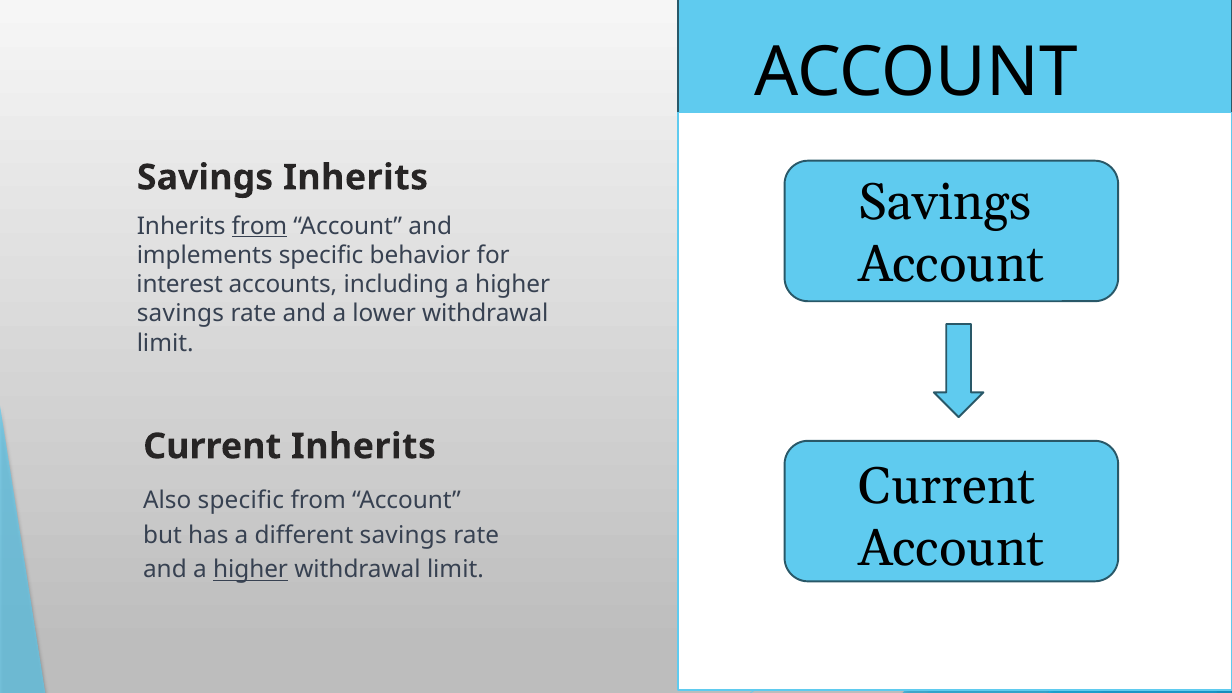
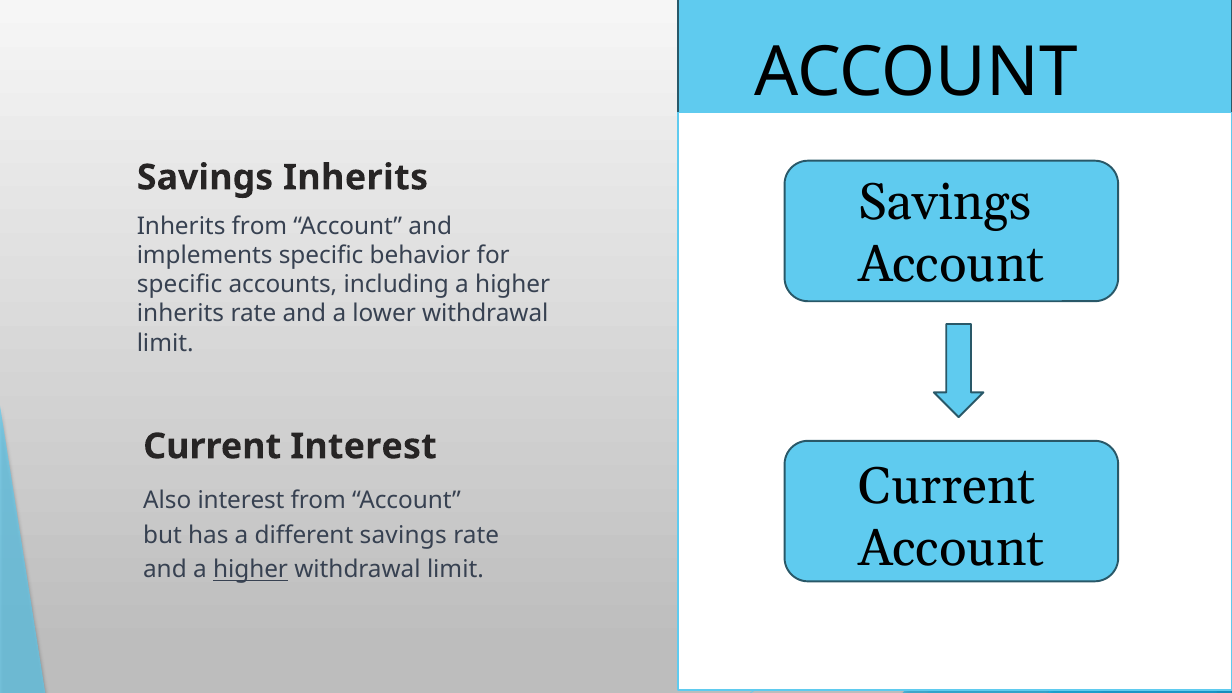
from at (259, 226) underline: present -> none
interest at (180, 285): interest -> specific
savings at (180, 314): savings -> inherits
Current Inherits: Inherits -> Interest
Also specific: specific -> interest
